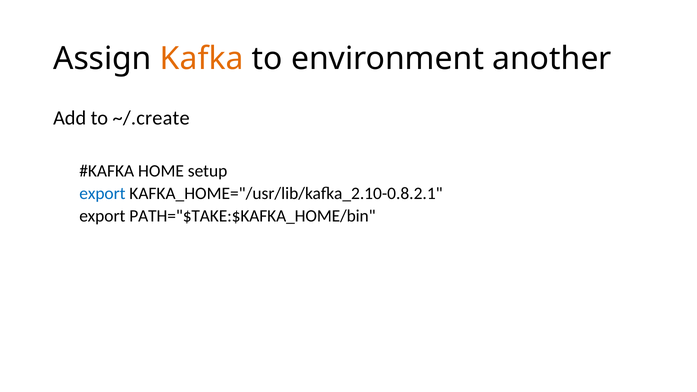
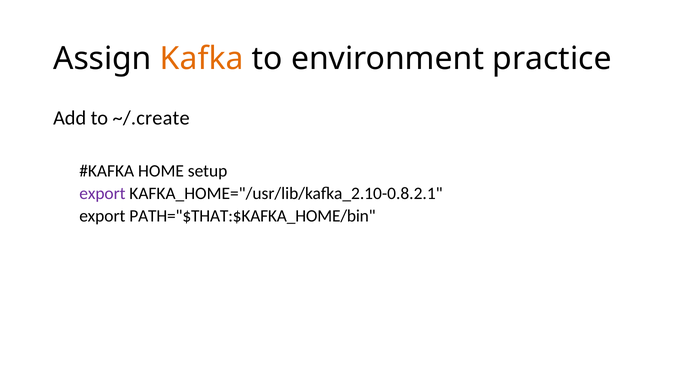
another: another -> practice
export at (102, 194) colour: blue -> purple
PATH="$TAKE:$KAFKA_HOME/bin: PATH="$TAKE:$KAFKA_HOME/bin -> PATH="$THAT:$KAFKA_HOME/bin
